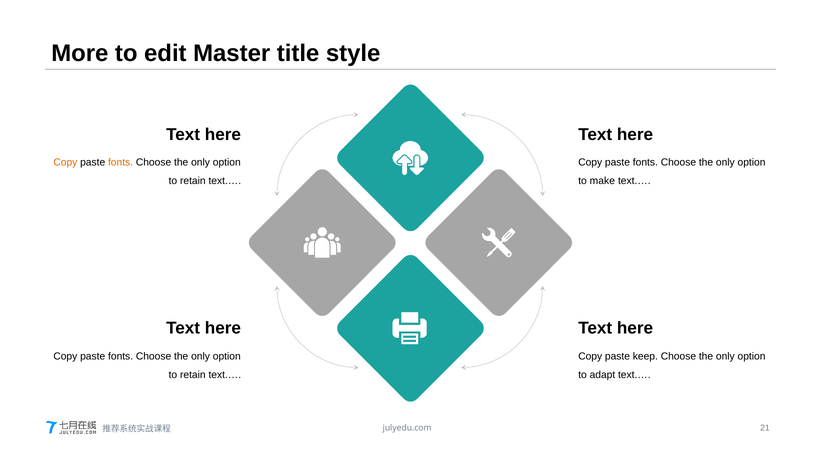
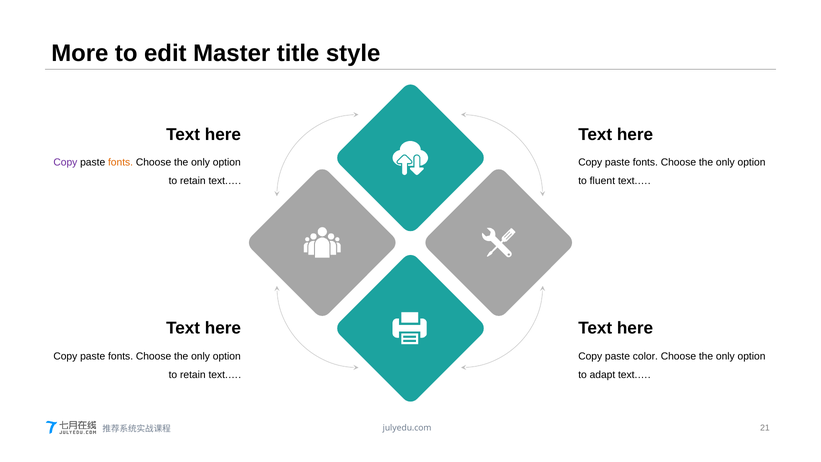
Copy at (65, 162) colour: orange -> purple
make: make -> fluent
keep: keep -> color
